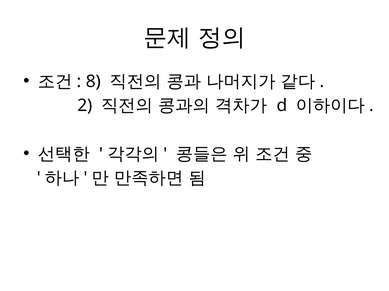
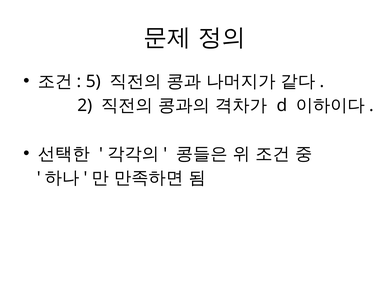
8: 8 -> 5
